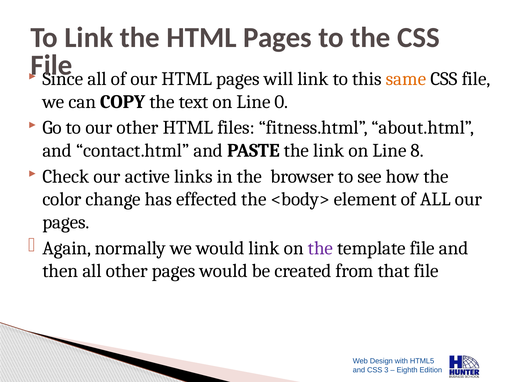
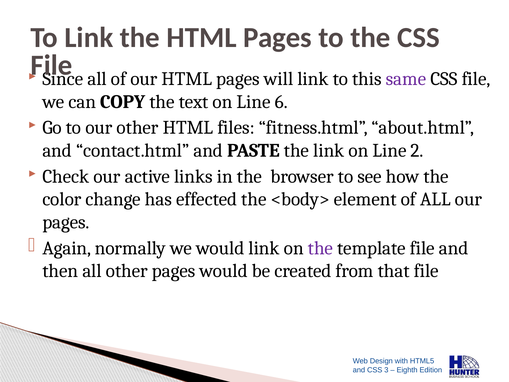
same colour: orange -> purple
0: 0 -> 6
8: 8 -> 2
